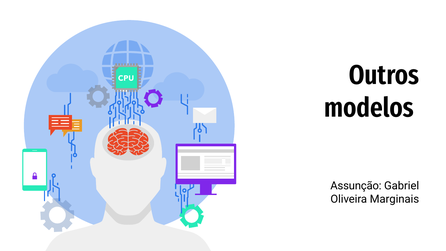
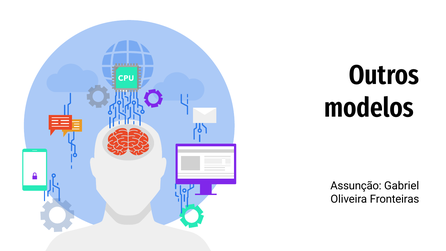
Marginais: Marginais -> Fronteiras
